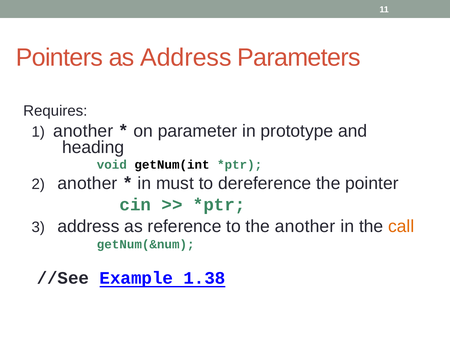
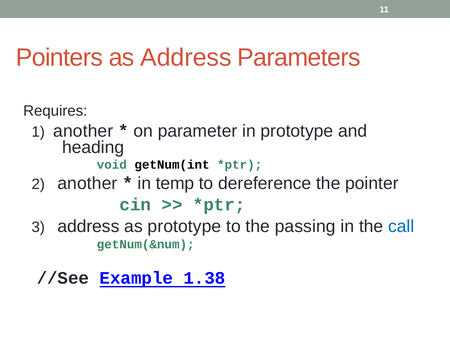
must: must -> temp
as reference: reference -> prototype
the another: another -> passing
call colour: orange -> blue
